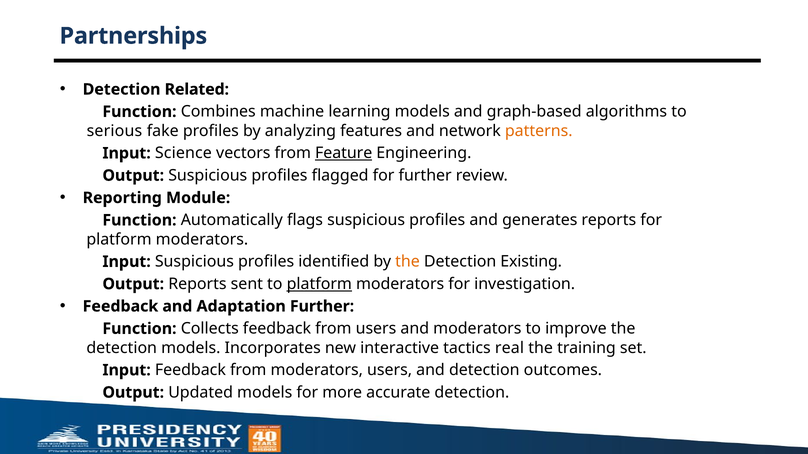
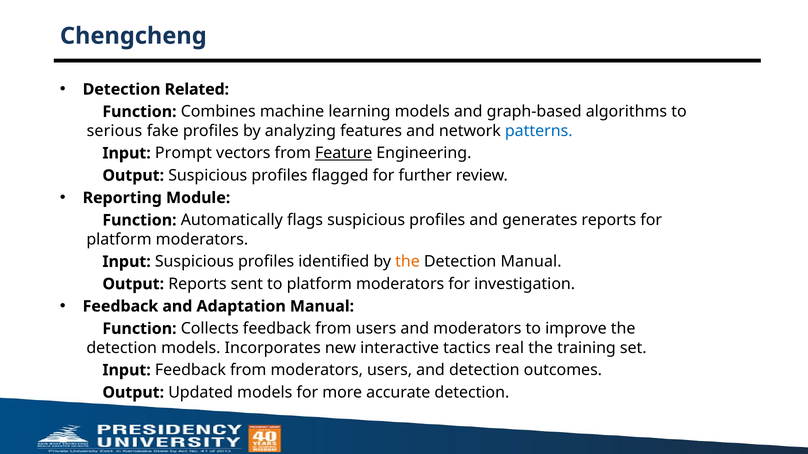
Partnerships: Partnerships -> Chengcheng
patterns colour: orange -> blue
Science: Science -> Prompt
Detection Existing: Existing -> Manual
platform at (319, 284) underline: present -> none
Adaptation Further: Further -> Manual
